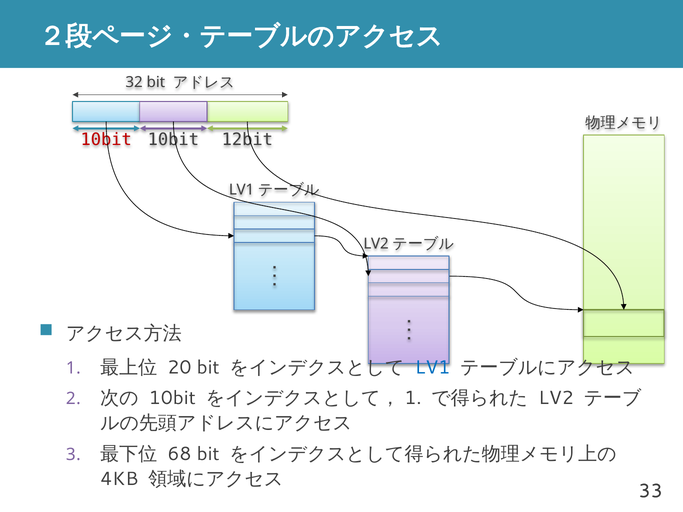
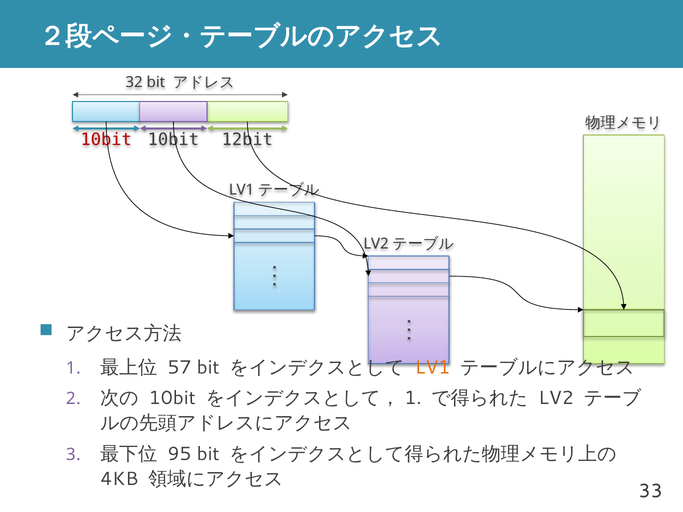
20: 20 -> 57
LV1 colour: blue -> orange
68: 68 -> 95
